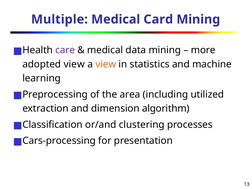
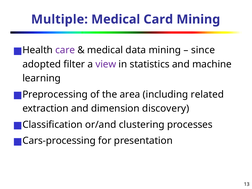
more: more -> since
adopted view: view -> filter
view at (106, 64) colour: orange -> purple
utilized: utilized -> related
algorithm: algorithm -> discovery
